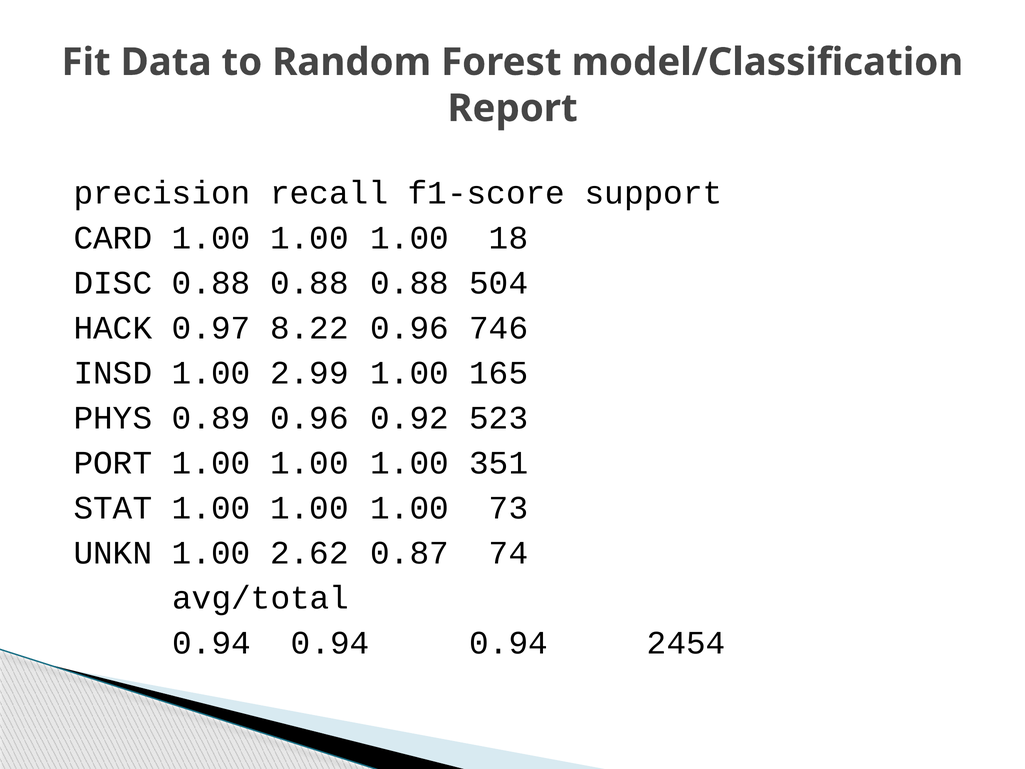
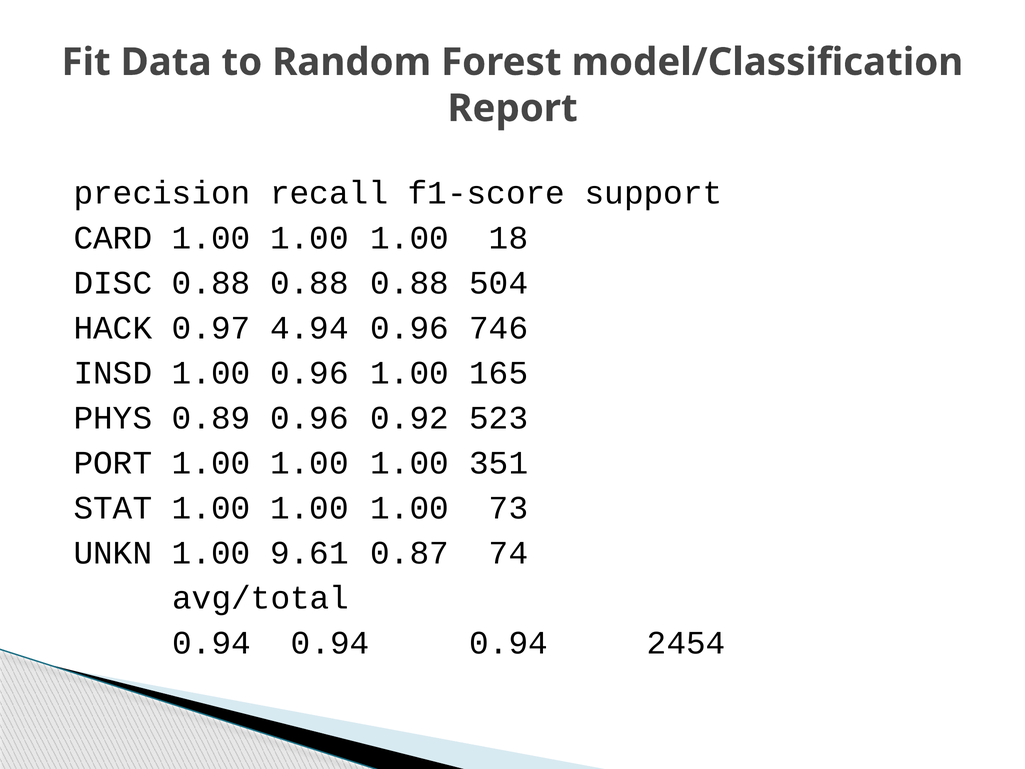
8.22: 8.22 -> 4.94
1.00 2.99: 2.99 -> 0.96
2.62: 2.62 -> 9.61
